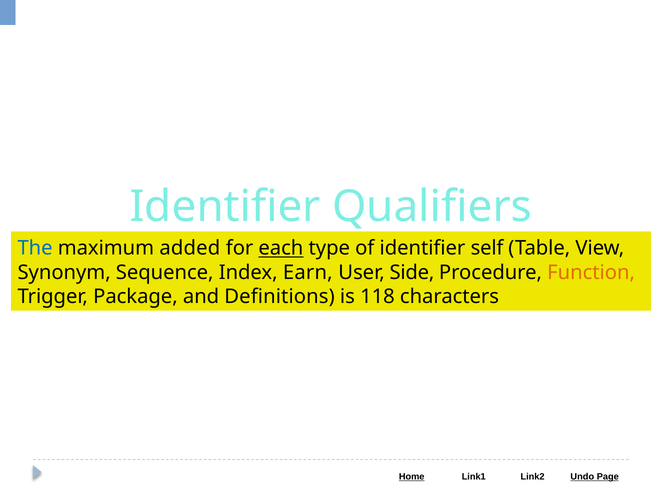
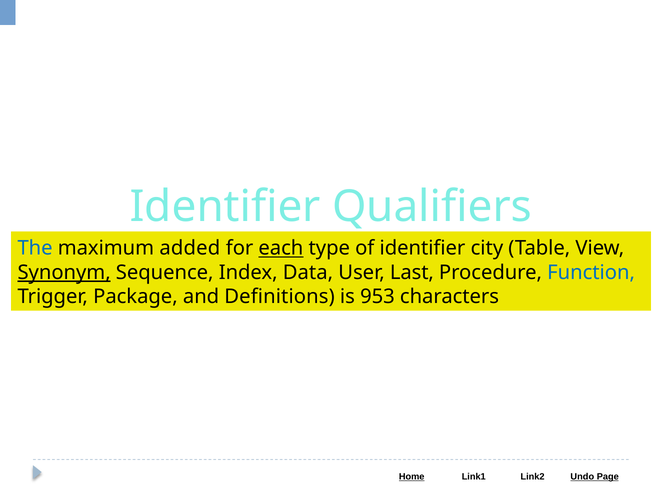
self: self -> city
Synonym underline: none -> present
Earn: Earn -> Data
Side: Side -> Last
Function colour: orange -> blue
118: 118 -> 953
